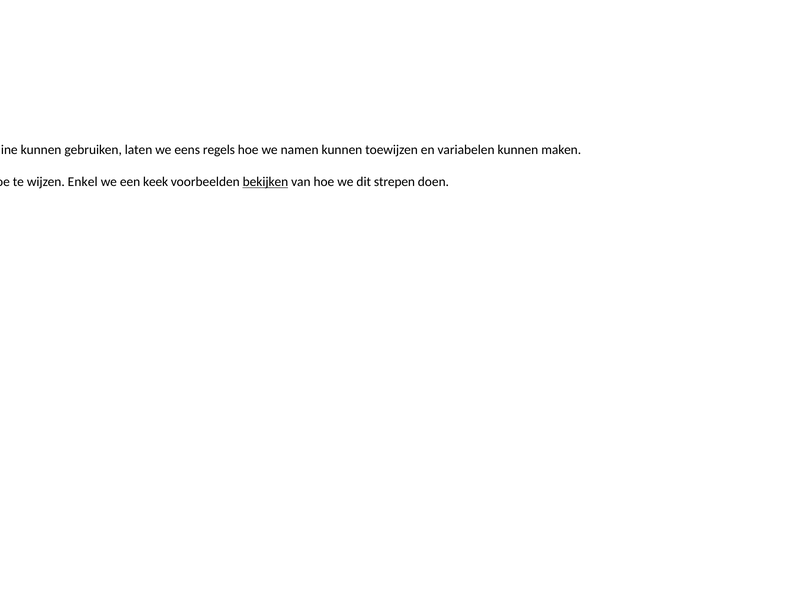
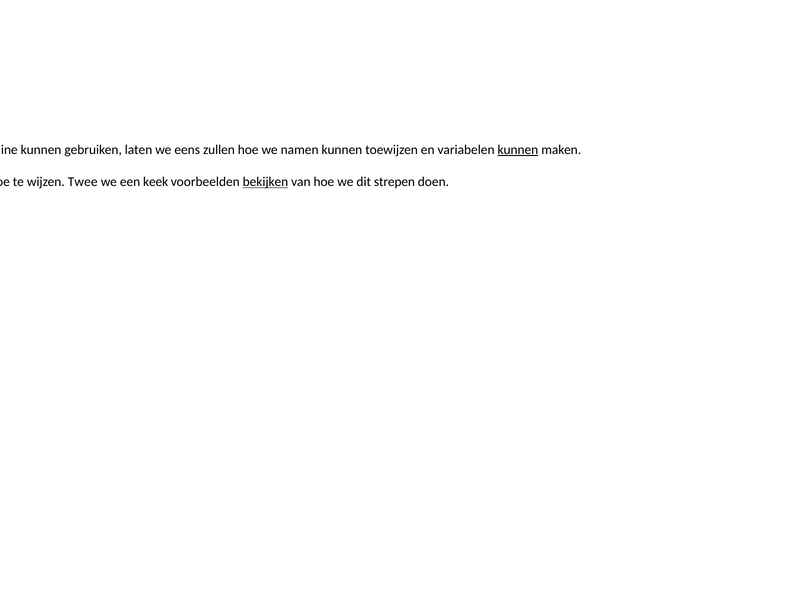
regels: regels -> zullen
kunnen at (518, 150) underline: none -> present
wijzen Enkel: Enkel -> Twee
